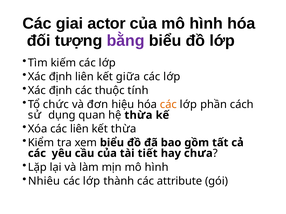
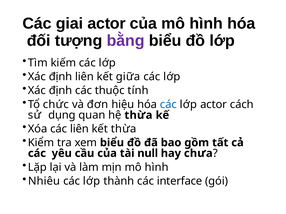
các at (168, 105) colour: orange -> blue
lớp phần: phần -> actor
tiết: tiết -> null
attribute: attribute -> interface
